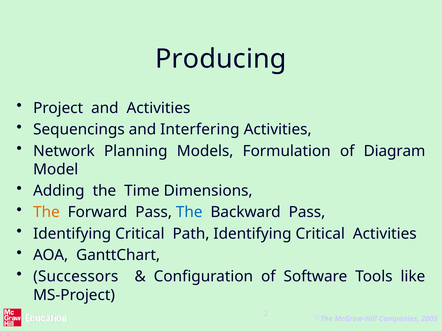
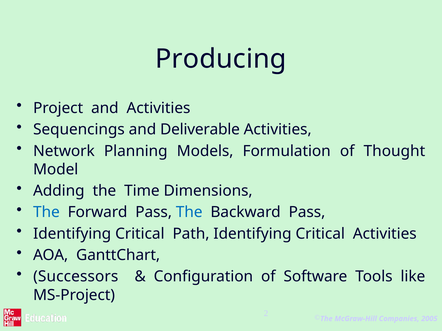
Interfering: Interfering -> Deliverable
Diagram: Diagram -> Thought
The at (46, 213) colour: orange -> blue
